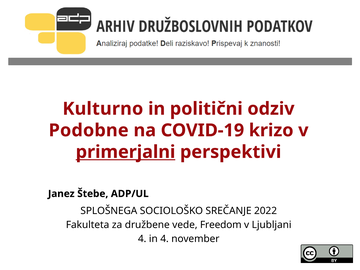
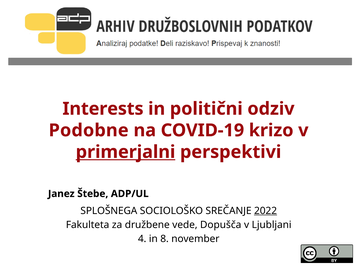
Kulturno: Kulturno -> Interests
2022 underline: none -> present
Freedom: Freedom -> Dopušča
in 4: 4 -> 8
